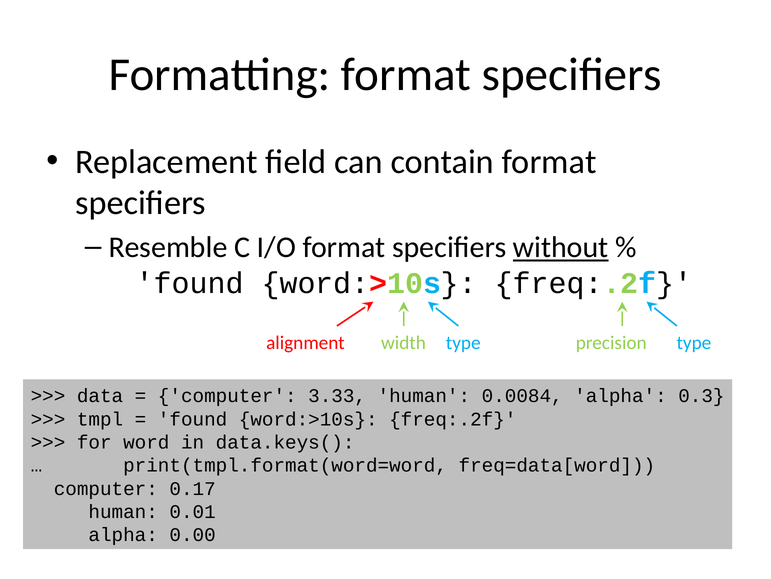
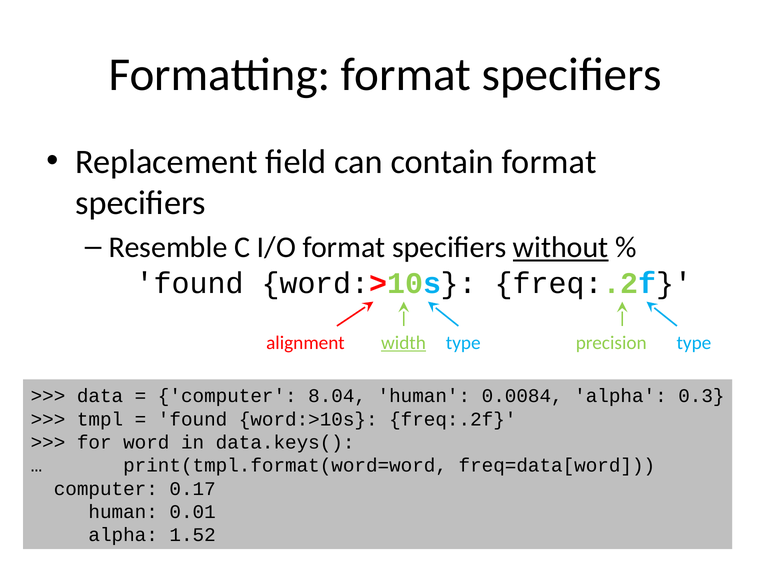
width underline: none -> present
3.33: 3.33 -> 8.04
0.00: 0.00 -> 1.52
